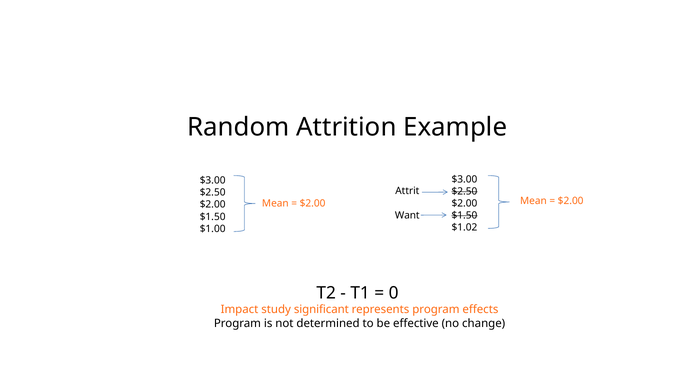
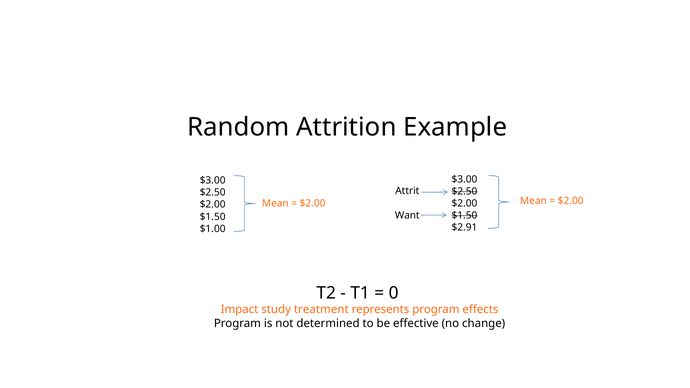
$1.02: $1.02 -> $2.91
significant: significant -> treatment
